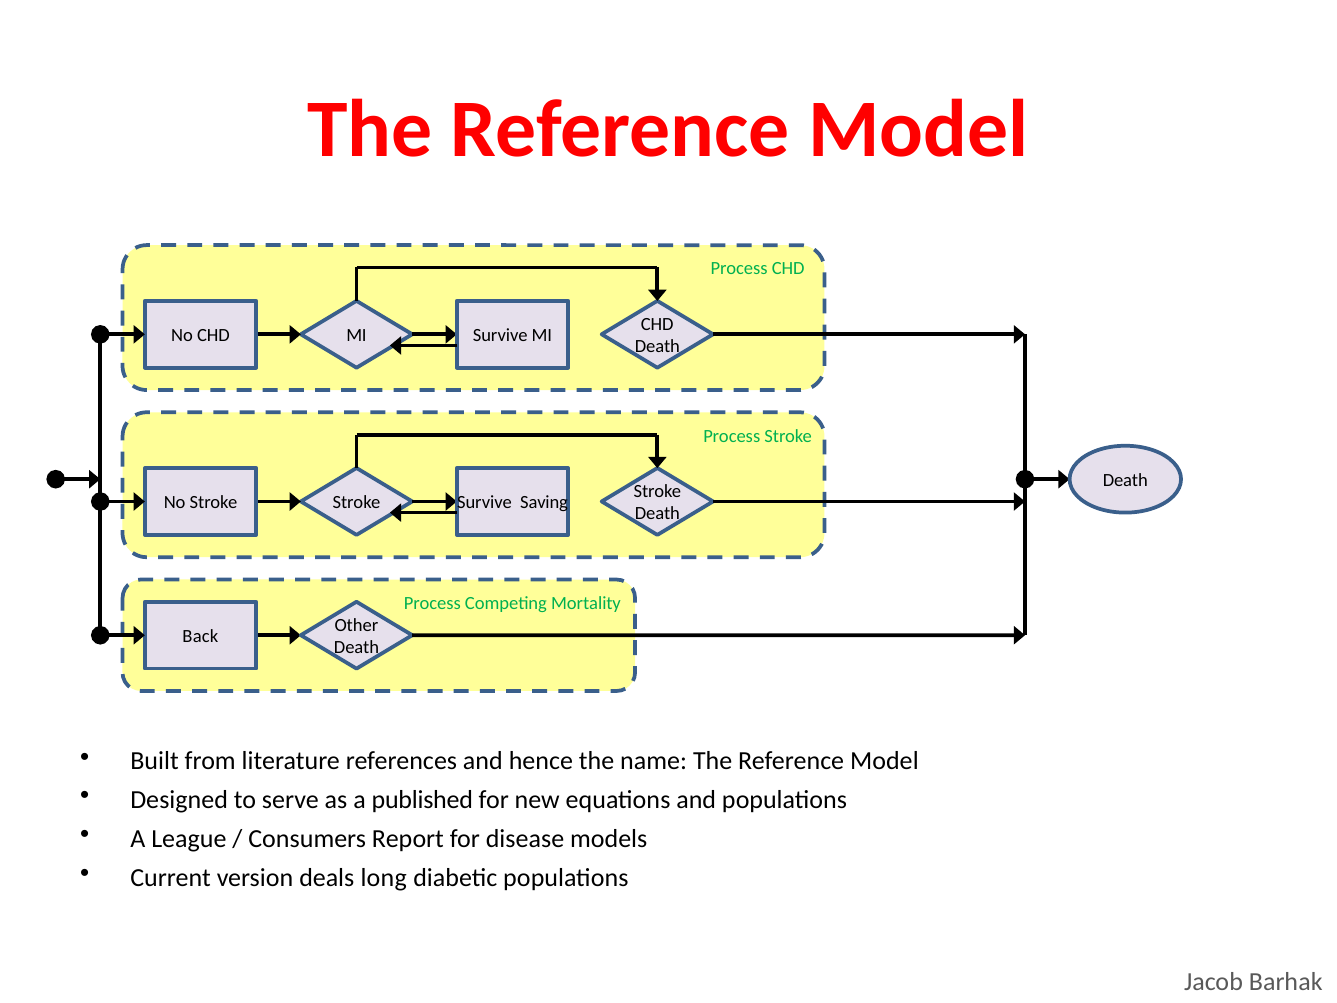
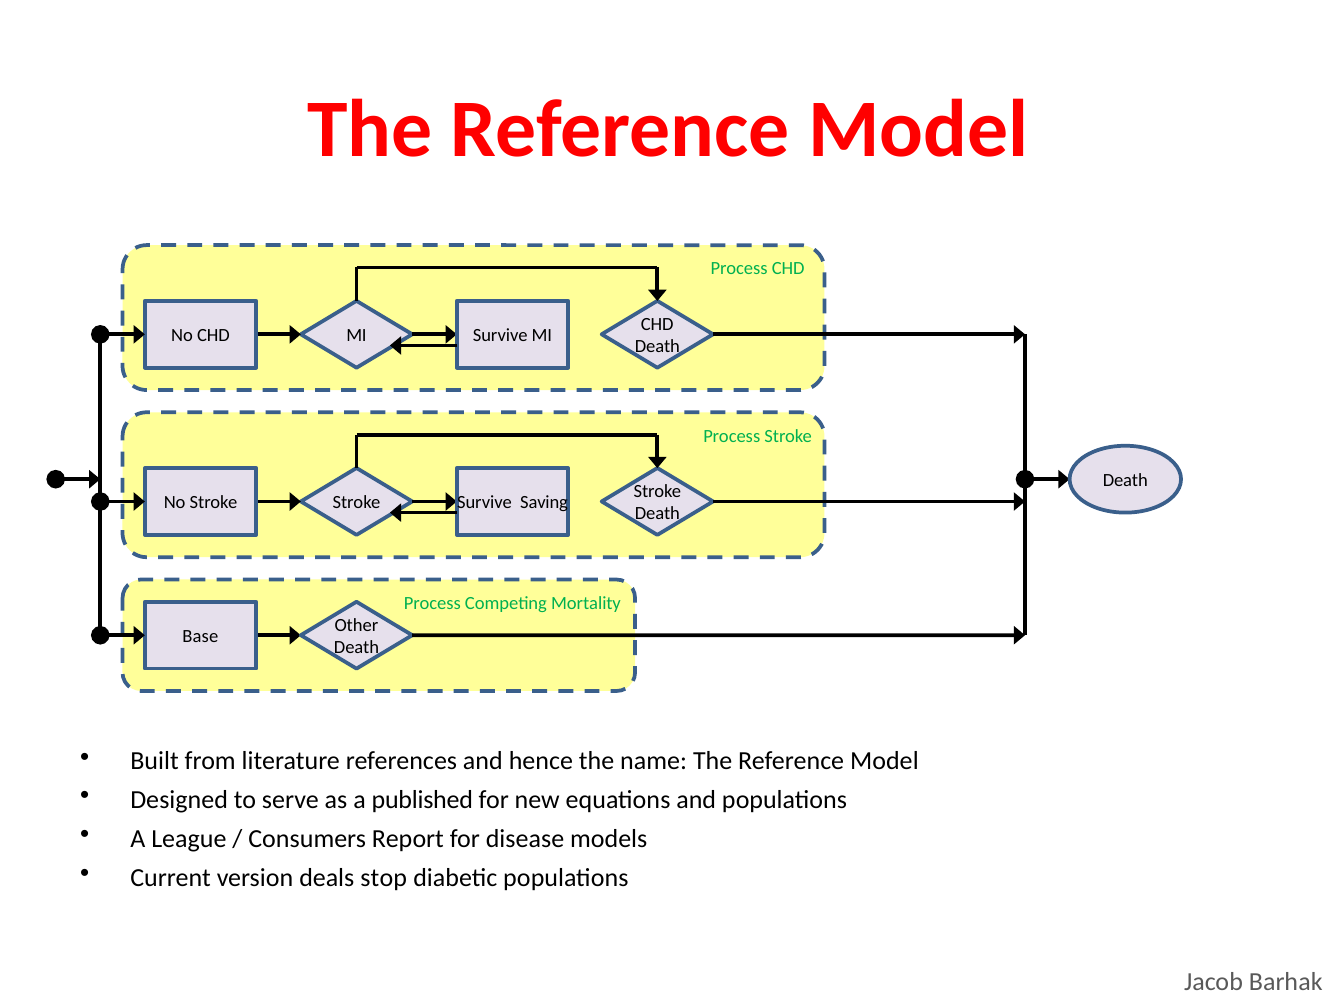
Back: Back -> Base
long: long -> stop
